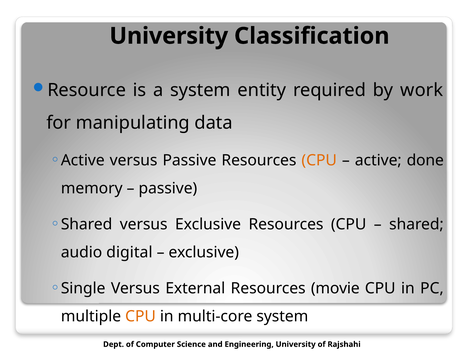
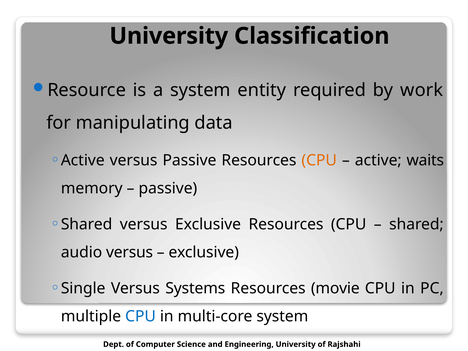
done: done -> waits
audio digital: digital -> versus
External: External -> Systems
CPU at (140, 316) colour: orange -> blue
